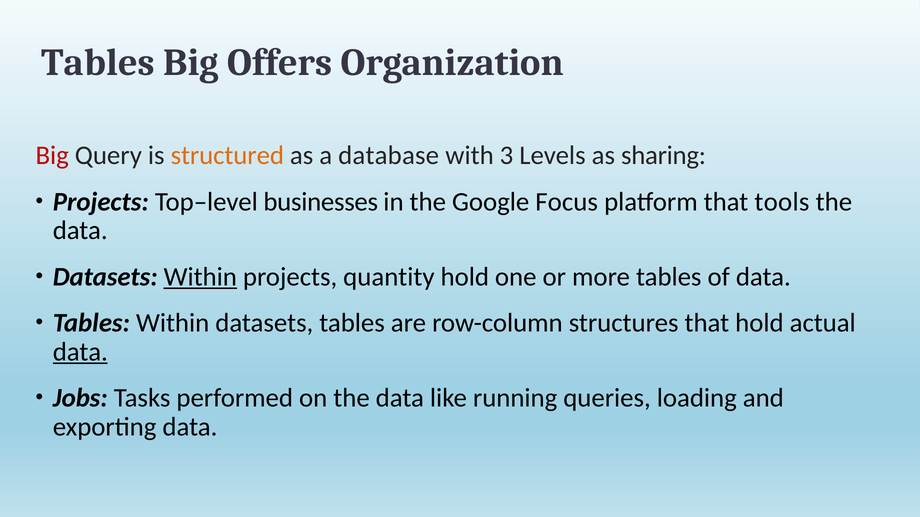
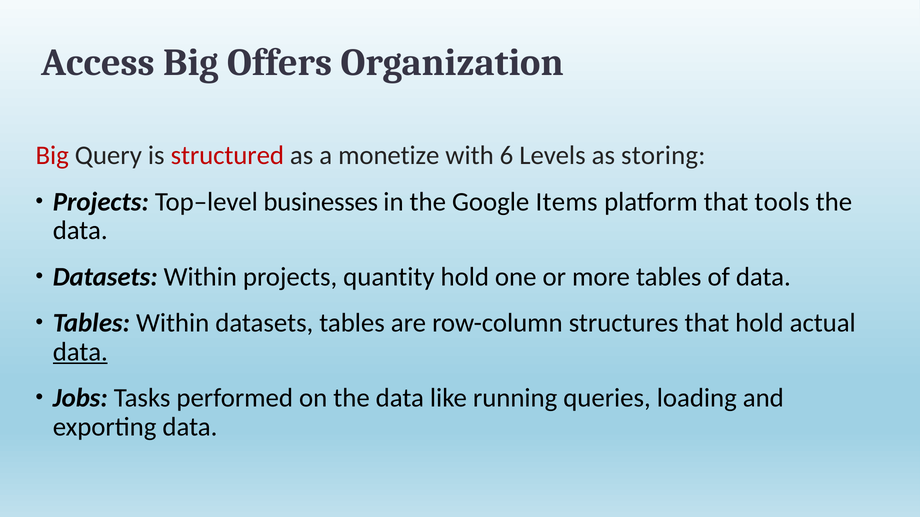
Tables at (98, 63): Tables -> Access
structured colour: orange -> red
database: database -> monetize
3: 3 -> 6
sharing: sharing -> storing
Focus: Focus -> Items
Within at (200, 277) underline: present -> none
